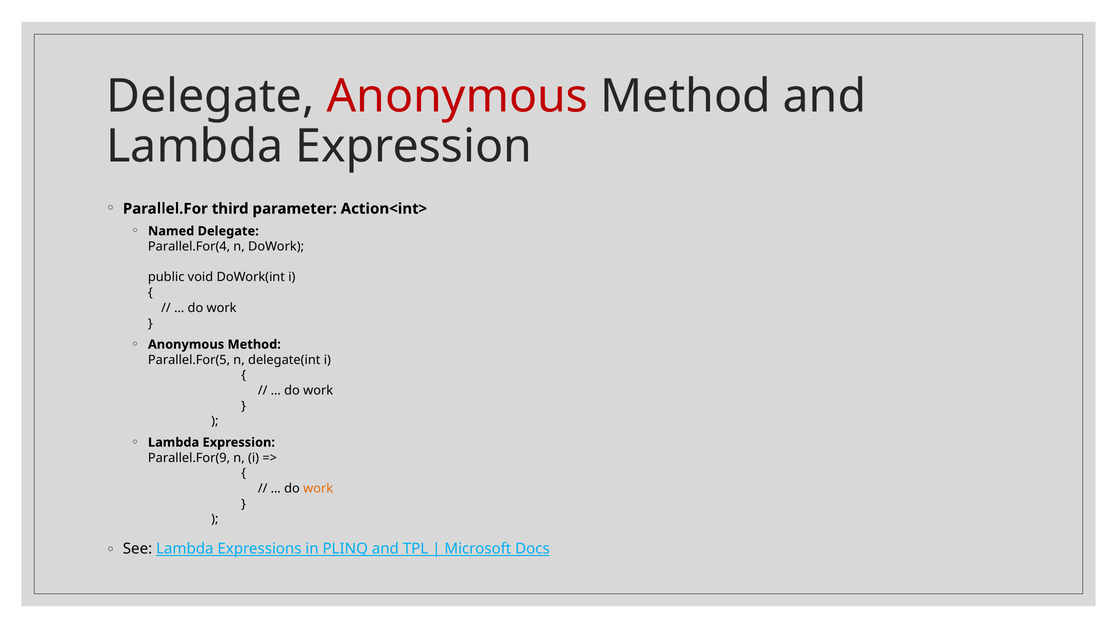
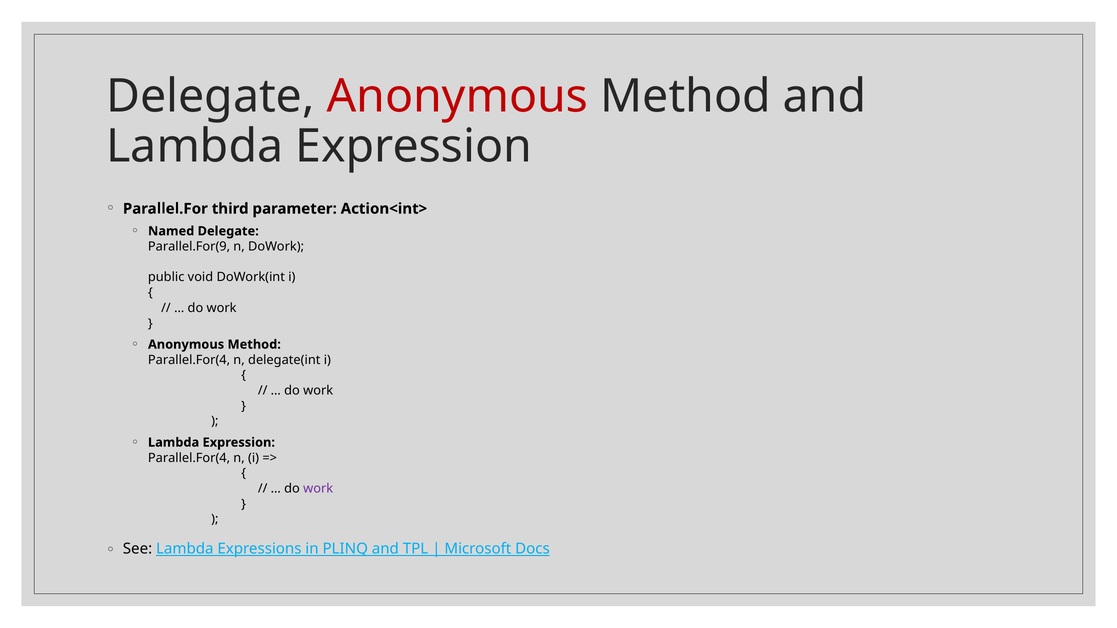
Parallel.For(4: Parallel.For(4 -> Parallel.For(9
Parallel.For(5 at (189, 360): Parallel.For(5 -> Parallel.For(4
Parallel.For(9 at (189, 458): Parallel.For(9 -> Parallel.For(4
work at (318, 489) colour: orange -> purple
